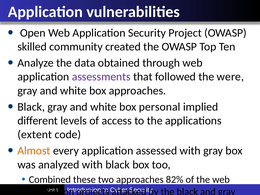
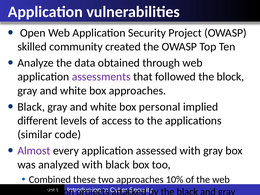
were: were -> block
extent: extent -> similar
Almost colour: orange -> purple
82%: 82% -> 10%
